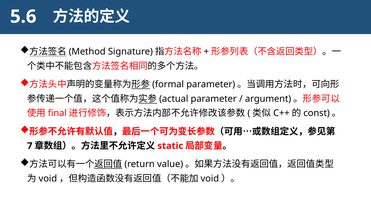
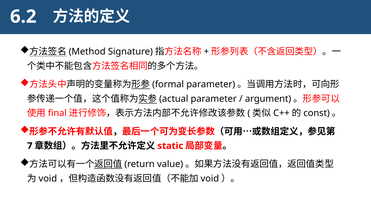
5.6: 5.6 -> 6.2
